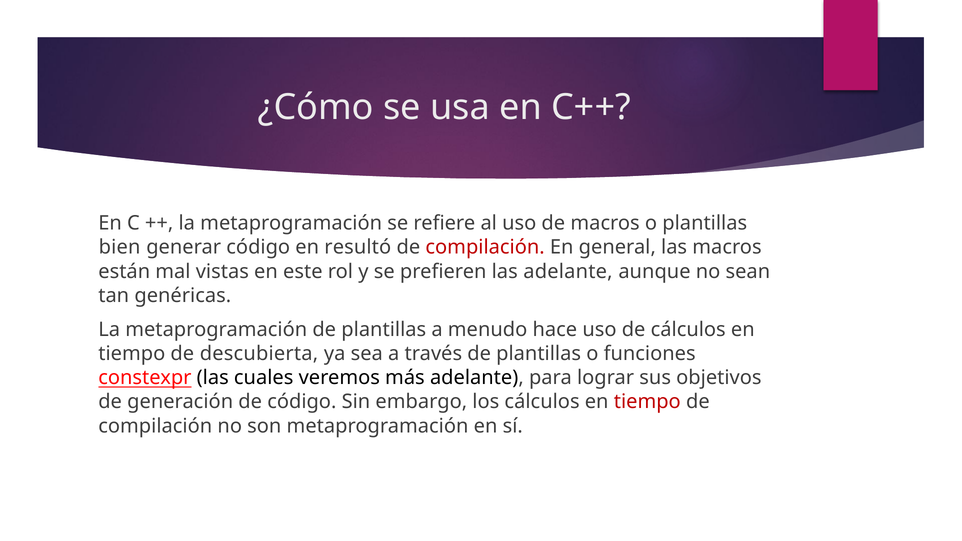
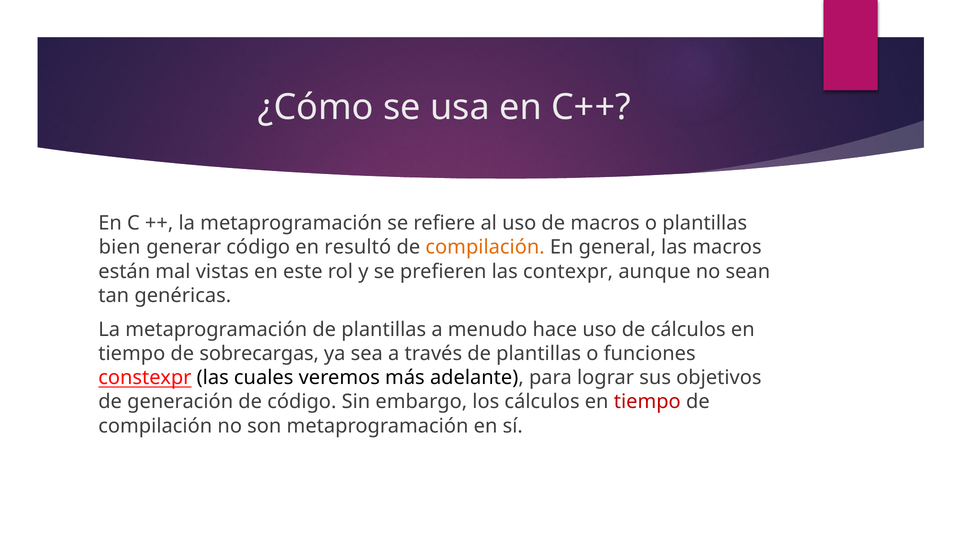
compilación at (485, 247) colour: red -> orange
las adelante: adelante -> contexpr
descubierta: descubierta -> sobrecargas
